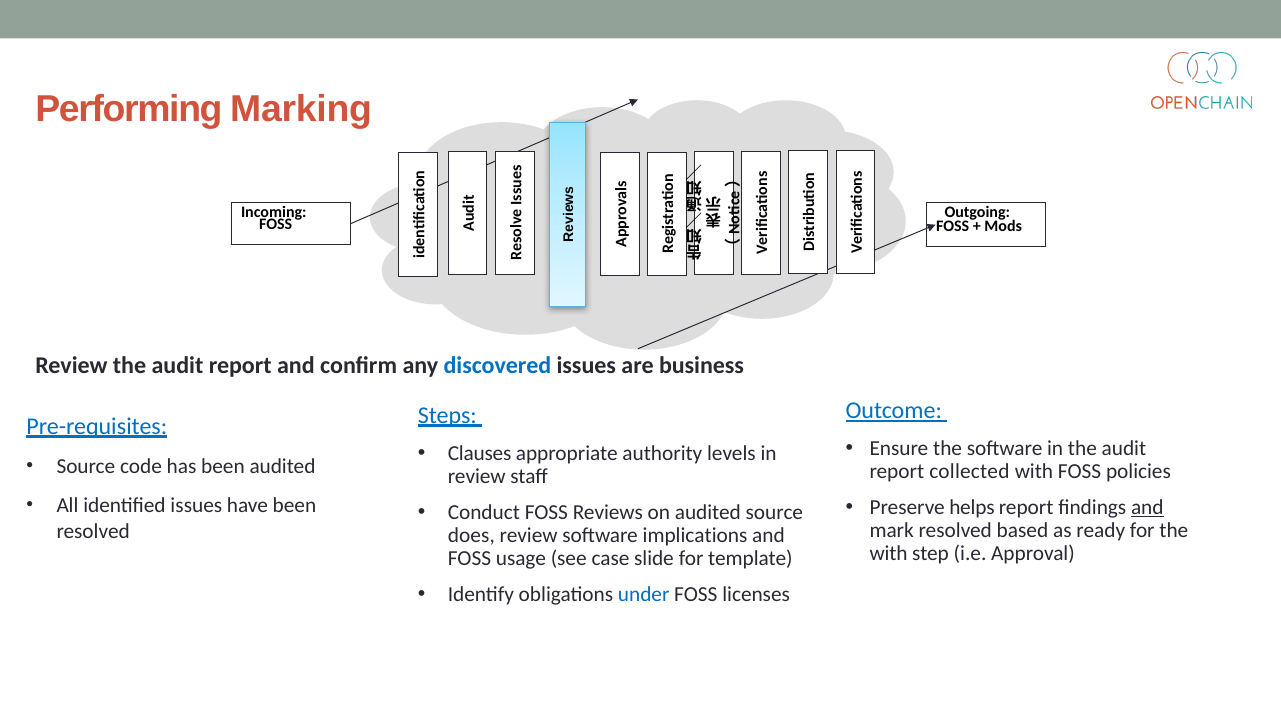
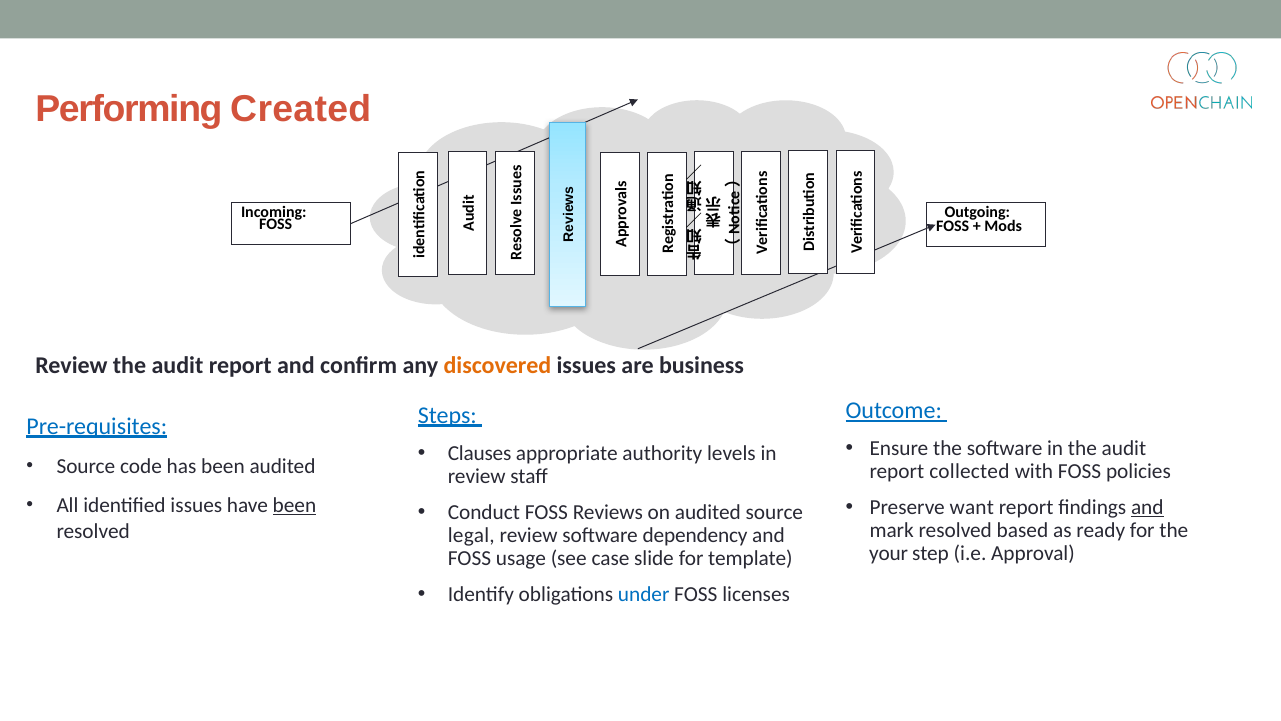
Marking: Marking -> Created
discovered colour: blue -> orange
been at (294, 505) underline: none -> present
helps: helps -> want
does: does -> legal
implications: implications -> dependency
with at (889, 553): with -> your
